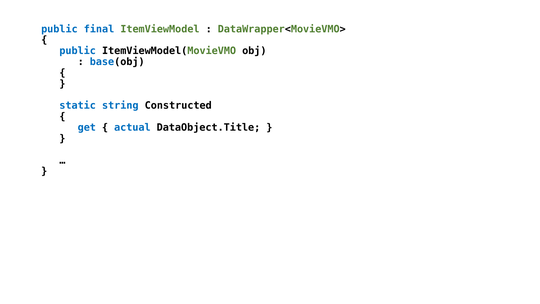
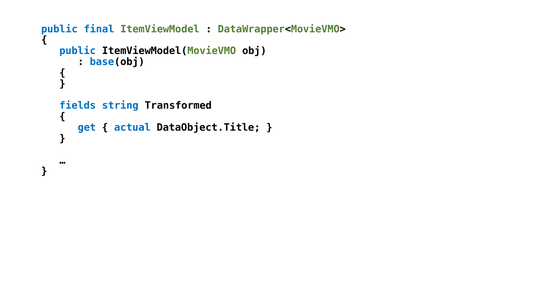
static: static -> fields
Constructed: Constructed -> Transformed
